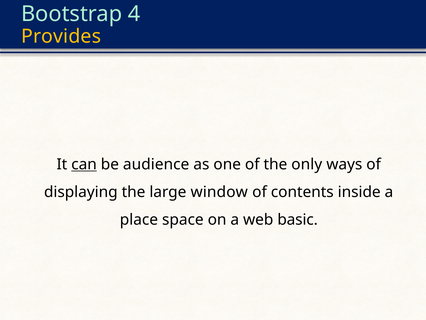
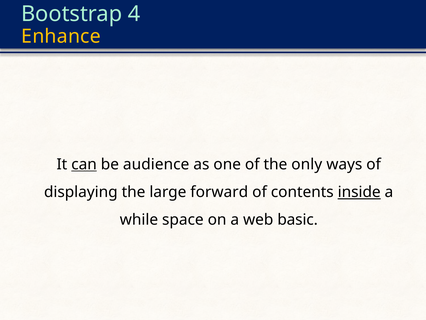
Provides: Provides -> Enhance
window: window -> forward
inside underline: none -> present
place: place -> while
